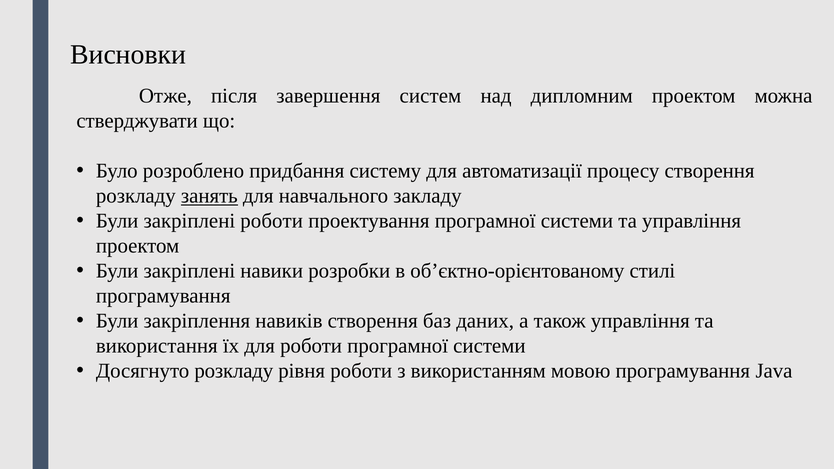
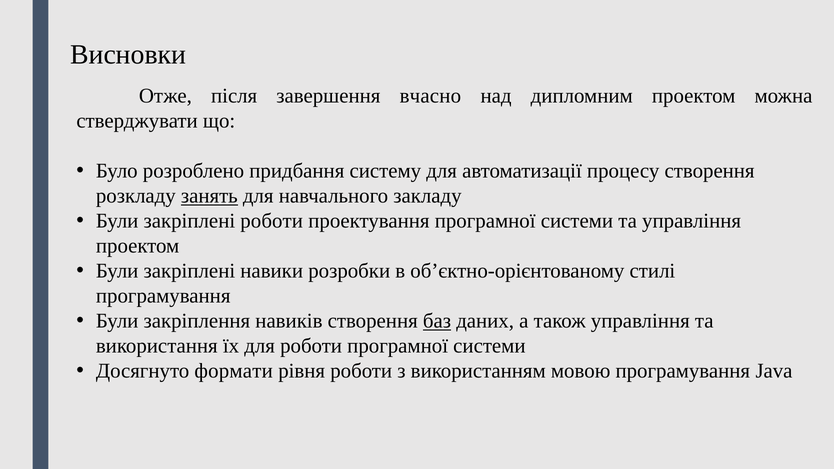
систем: систем -> вчасно
баз underline: none -> present
Досягнуто розкладу: розкладу -> формати
